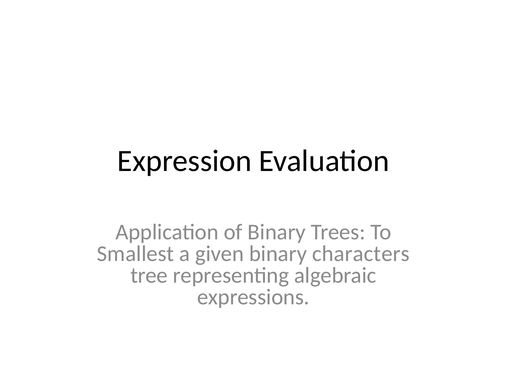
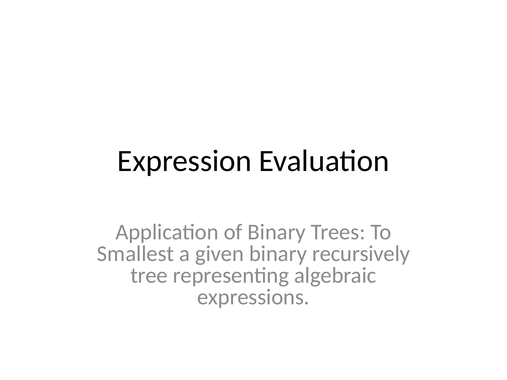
characters: characters -> recursively
